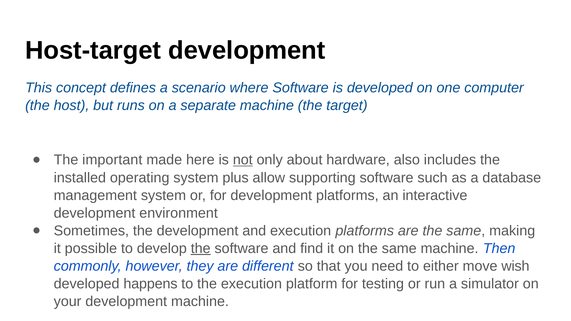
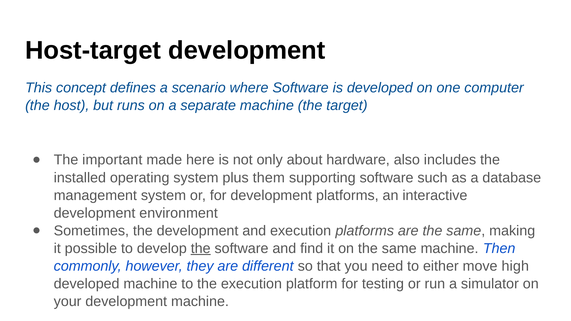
not underline: present -> none
allow: allow -> them
wish: wish -> high
developed happens: happens -> machine
